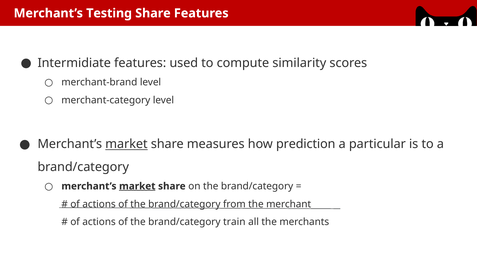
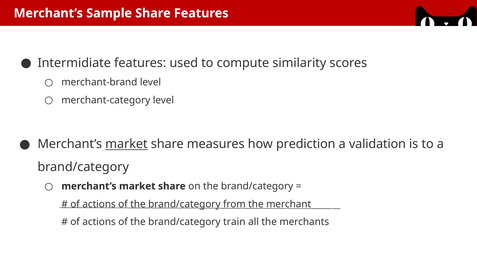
Testing: Testing -> Sample
particular: particular -> validation
market at (137, 186) underline: present -> none
